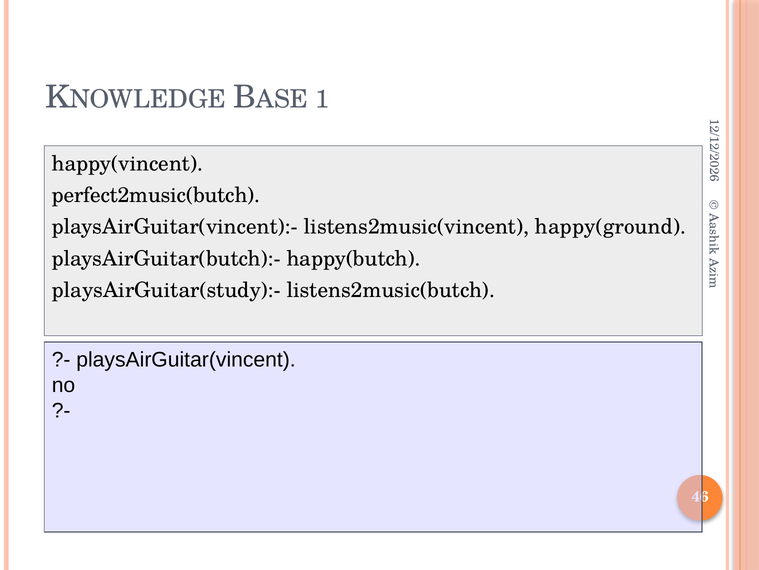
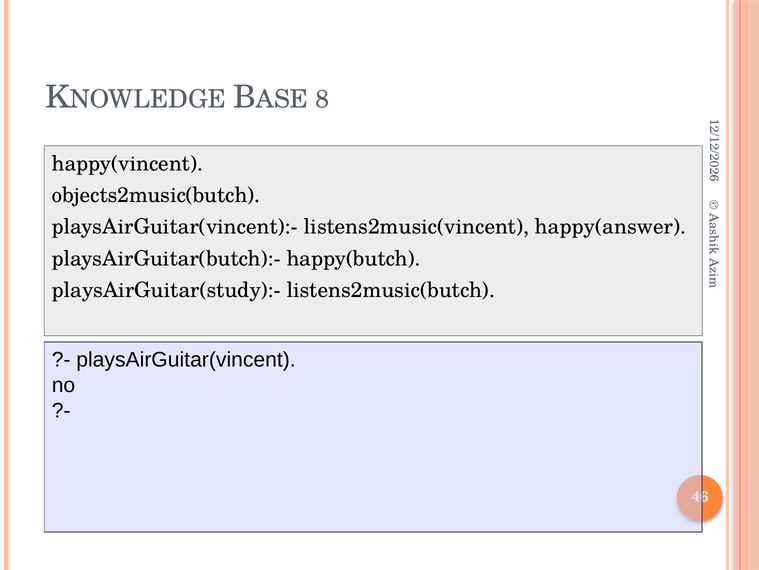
1 at (322, 99): 1 -> 8
perfect2music(butch: perfect2music(butch -> objects2music(butch
happy(ground: happy(ground -> happy(answer
